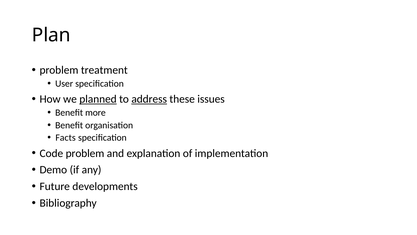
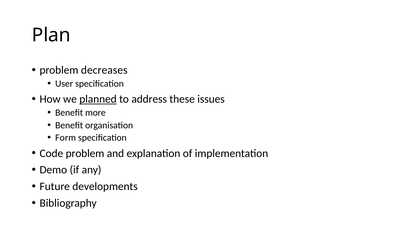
treatment: treatment -> decreases
address underline: present -> none
Facts: Facts -> Form
